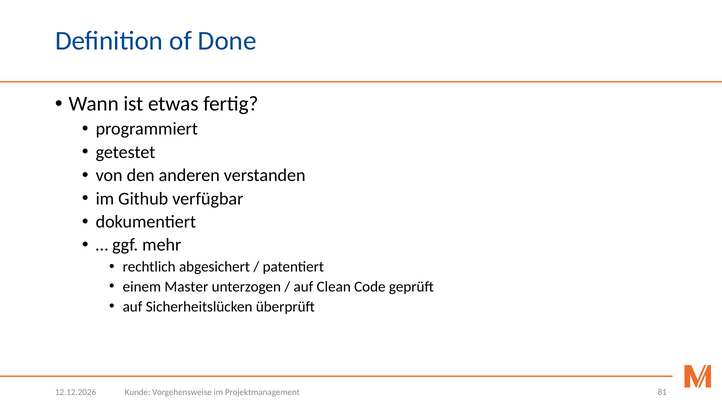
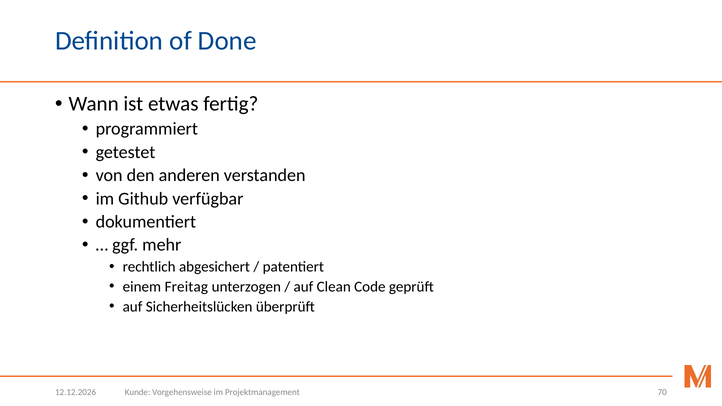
Master: Master -> Freitag
81: 81 -> 70
